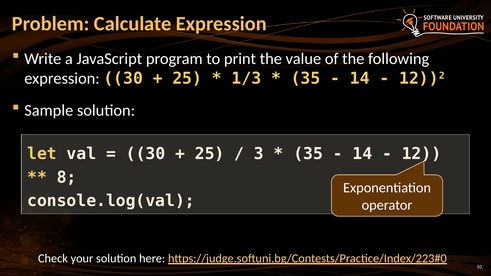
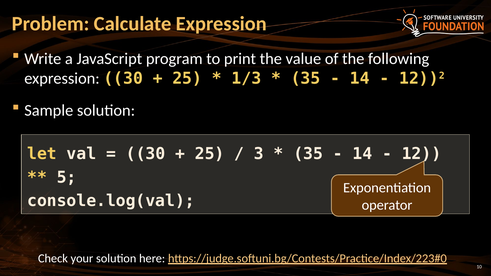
8: 8 -> 5
